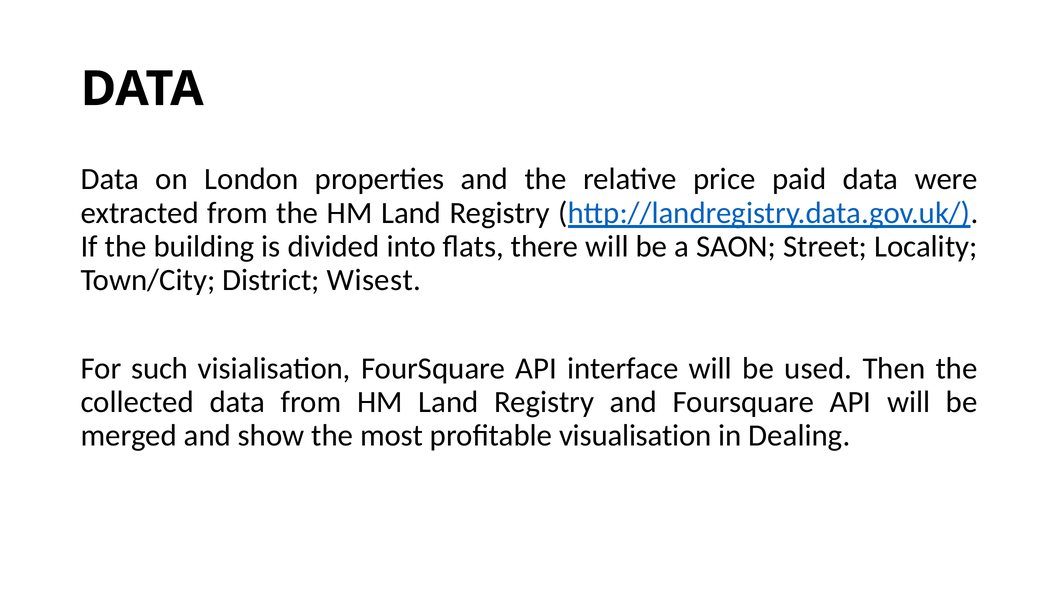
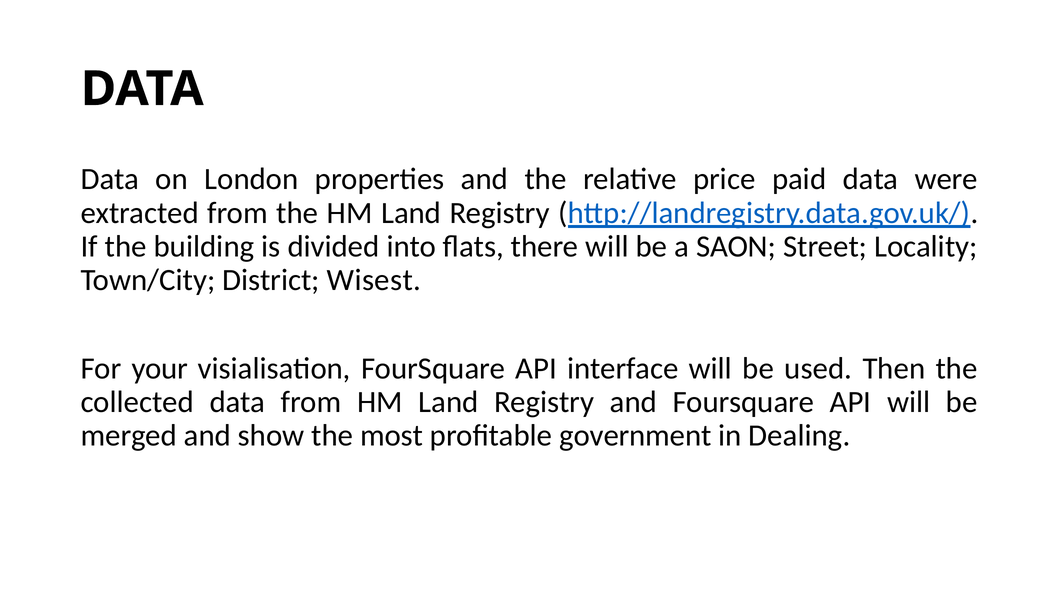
such: such -> your
visualisation: visualisation -> government
